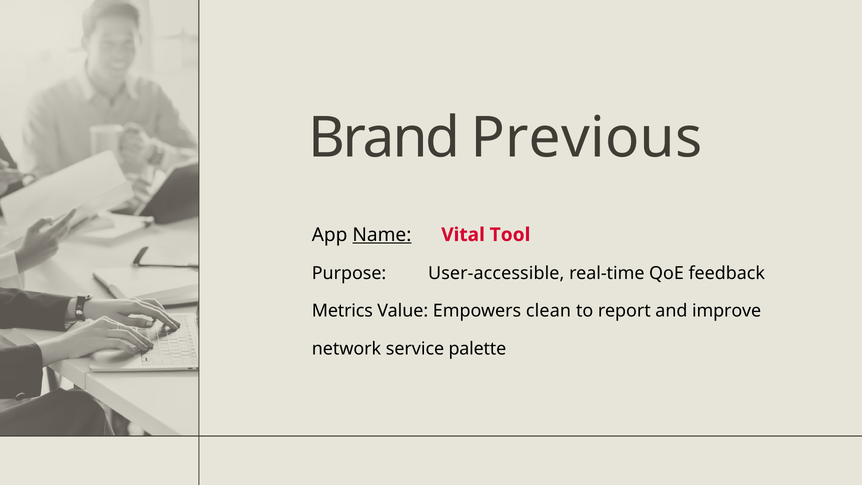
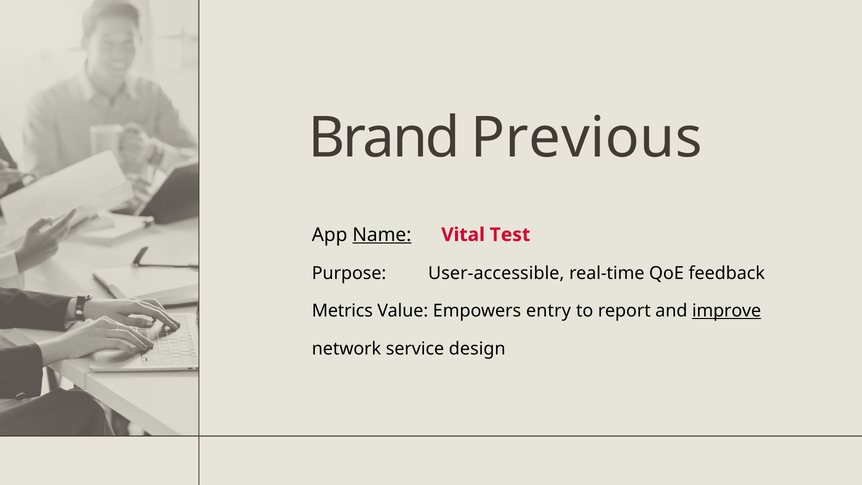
Tool: Tool -> Test
clean: clean -> entry
improve underline: none -> present
palette: palette -> design
